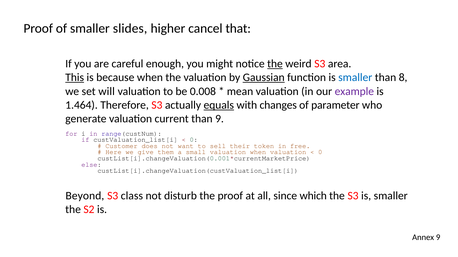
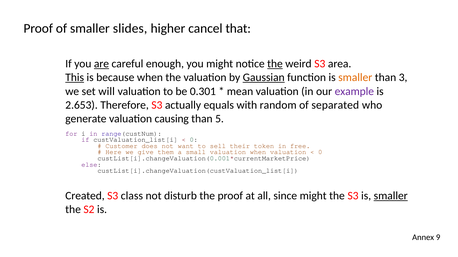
are underline: none -> present
smaller at (355, 78) colour: blue -> orange
8: 8 -> 3
0.008: 0.008 -> 0.301
1.464: 1.464 -> 2.653
equals underline: present -> none
changes: changes -> random
parameter: parameter -> separated
current: current -> causing
than 9: 9 -> 5
Beyond: Beyond -> Created
since which: which -> might
smaller at (391, 196) underline: none -> present
